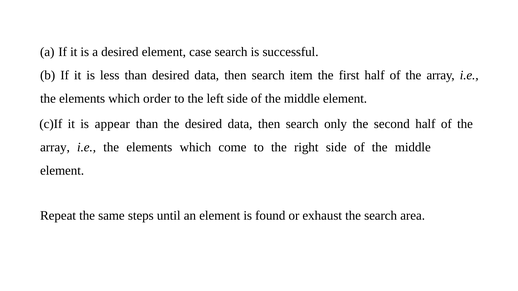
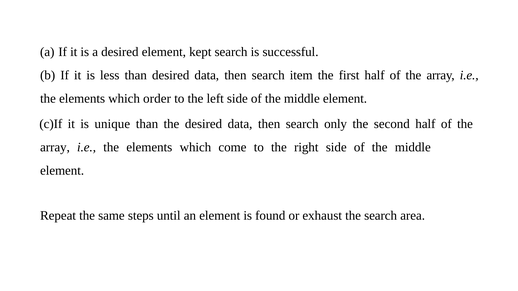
case: case -> kept
appear: appear -> unique
